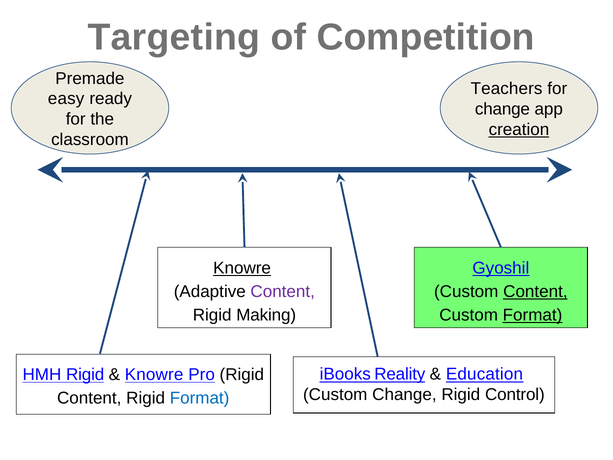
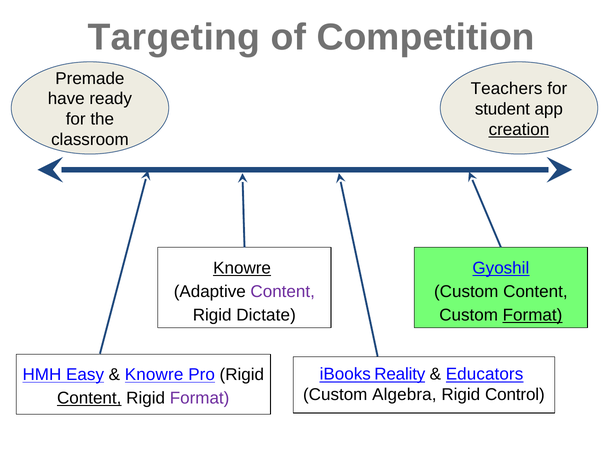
easy: easy -> have
change at (502, 109): change -> student
Content at (535, 291) underline: present -> none
Making: Making -> Dictate
Education: Education -> Educators
HMH Rigid: Rigid -> Easy
Custom Change: Change -> Algebra
Content at (89, 398) underline: none -> present
Format at (200, 398) colour: blue -> purple
